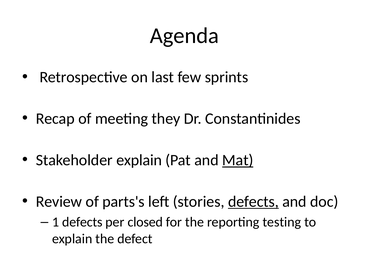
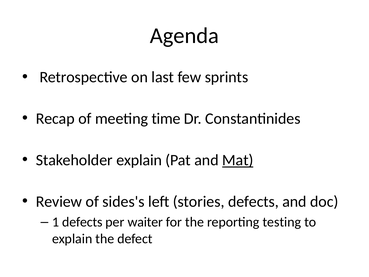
they: they -> time
parts's: parts's -> sides's
defects at (253, 201) underline: present -> none
closed: closed -> waiter
